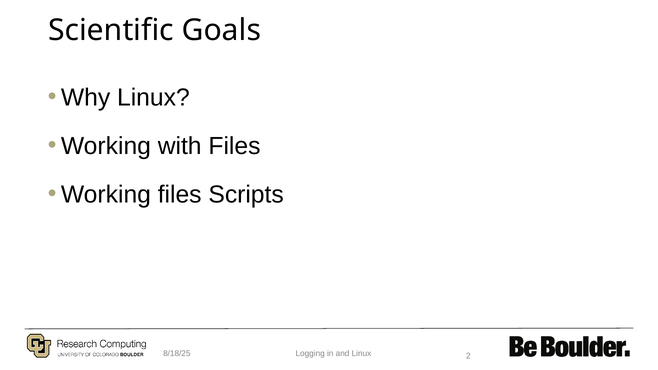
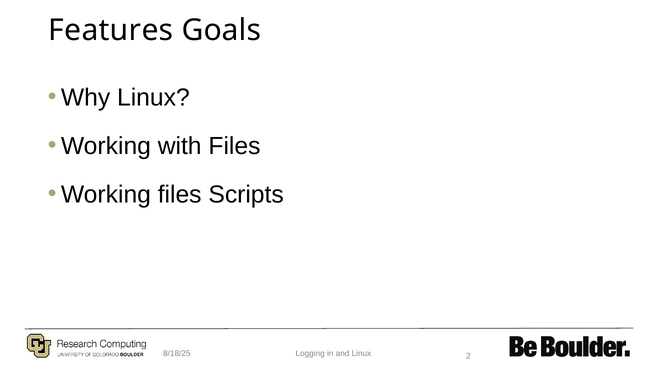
Scientific: Scientific -> Features
